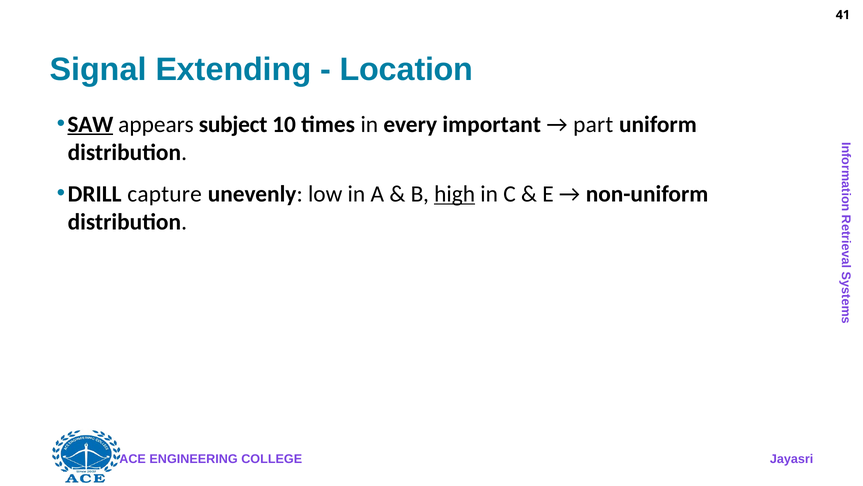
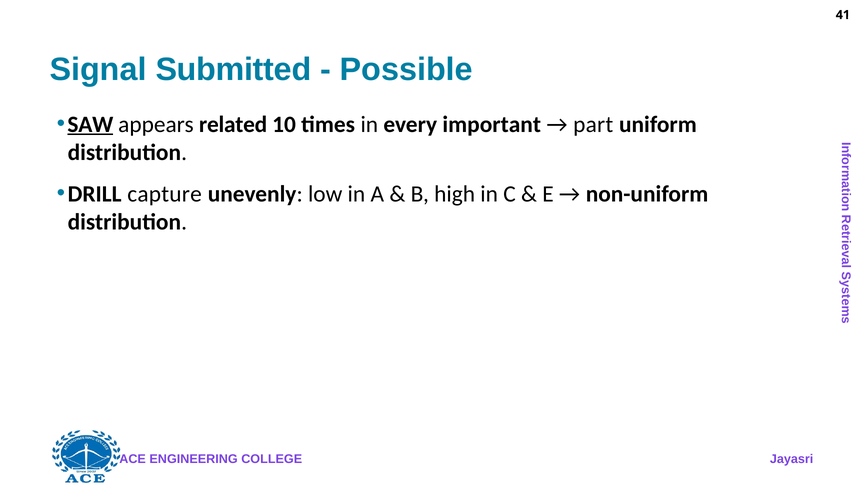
Extending: Extending -> Submitted
Location: Location -> Possible
subject: subject -> related
high underline: present -> none
